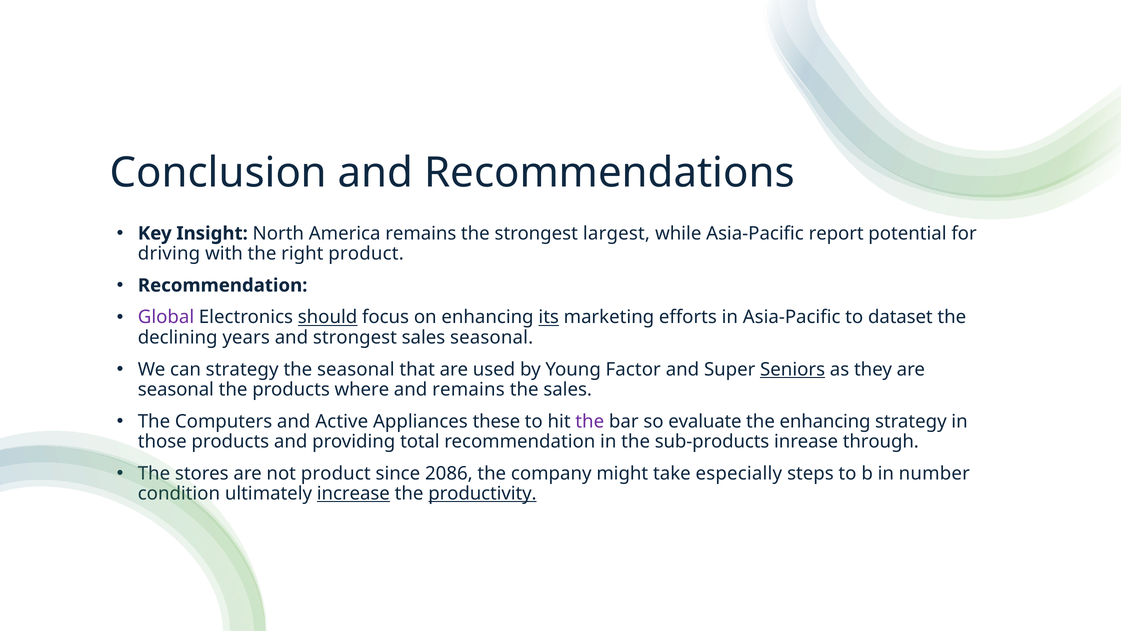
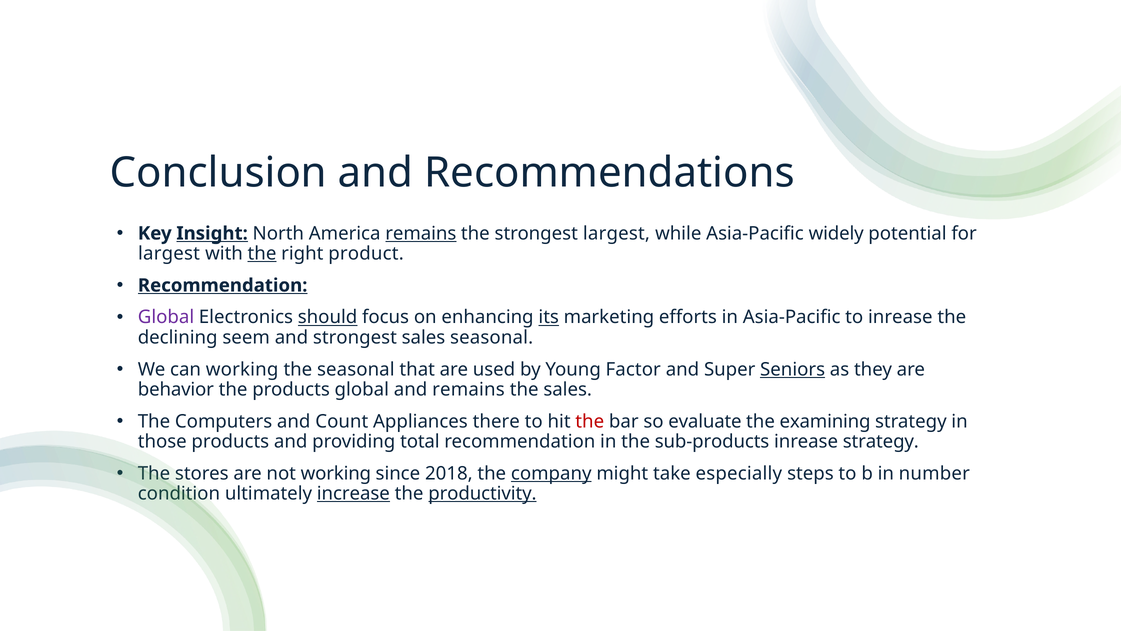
Insight underline: none -> present
remains at (421, 233) underline: none -> present
report: report -> widely
driving at (169, 253): driving -> largest
the at (262, 253) underline: none -> present
Recommendation at (223, 285) underline: none -> present
to dataset: dataset -> inrease
years: years -> seem
can strategy: strategy -> working
seasonal at (176, 389): seasonal -> behavior
products where: where -> global
Active: Active -> Count
these: these -> there
the at (590, 421) colour: purple -> red
the enhancing: enhancing -> examining
inrease through: through -> strategy
not product: product -> working
2086: 2086 -> 2018
company underline: none -> present
